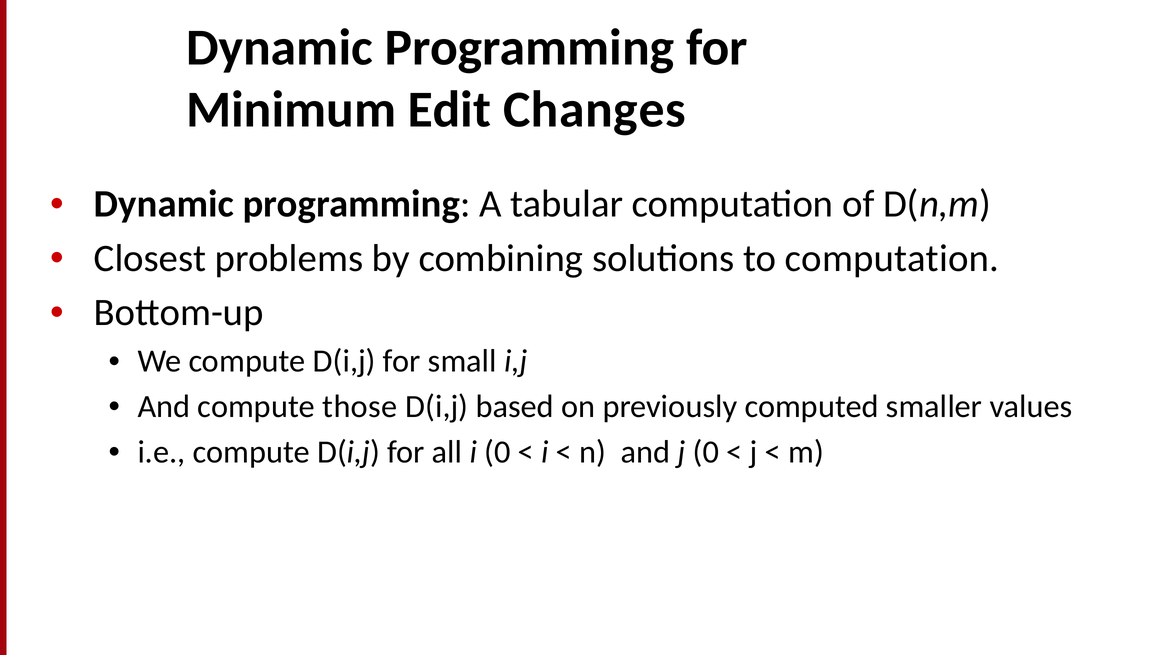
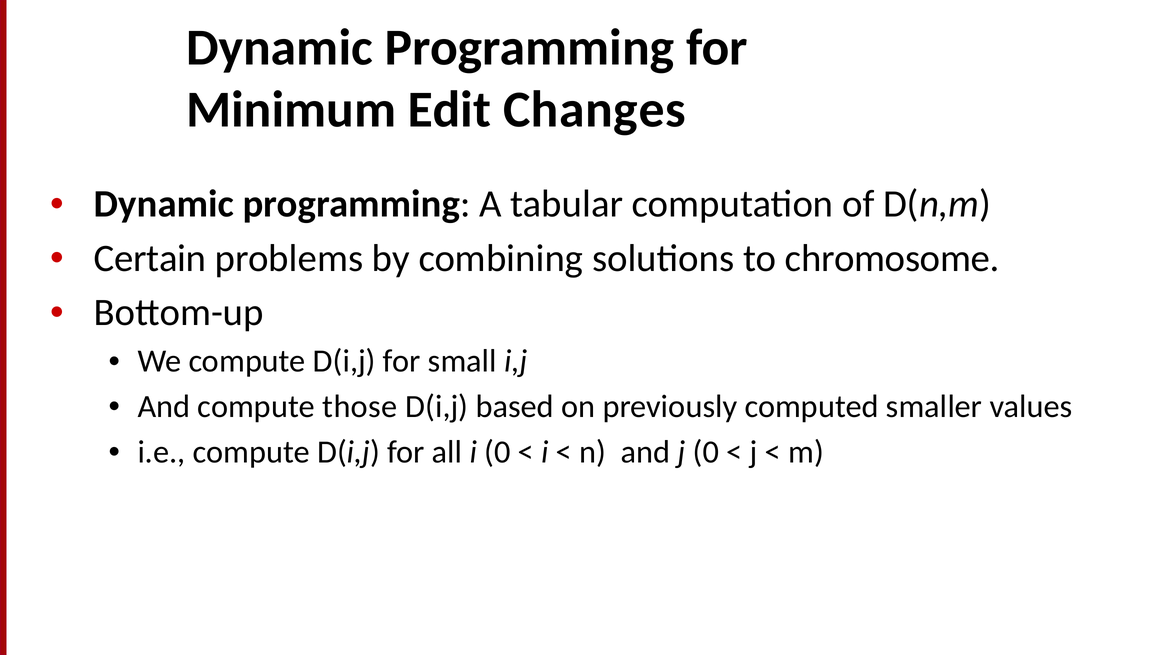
Closest: Closest -> Certain
to computation: computation -> chromosome
